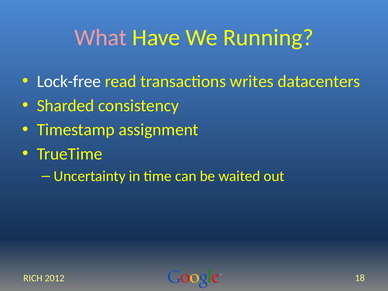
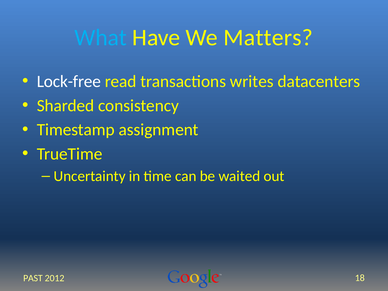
What colour: pink -> light blue
Running: Running -> Matters
RICH: RICH -> PAST
